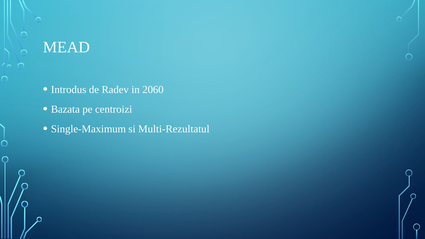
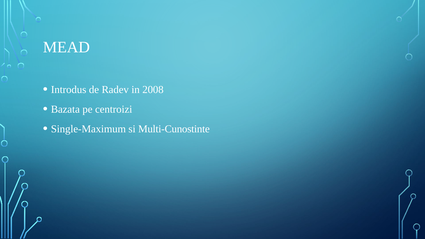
2060: 2060 -> 2008
Multi-Rezultatul: Multi-Rezultatul -> Multi-Cunostinte
